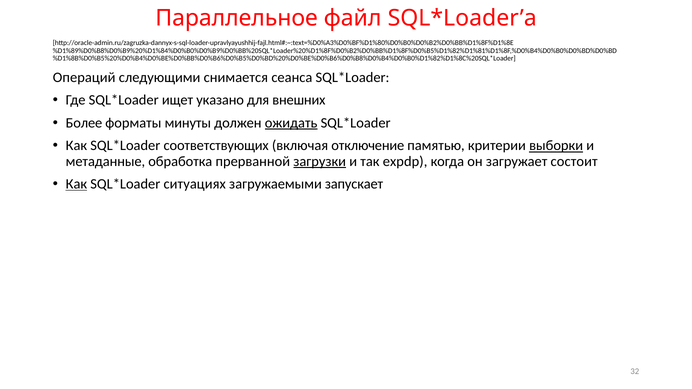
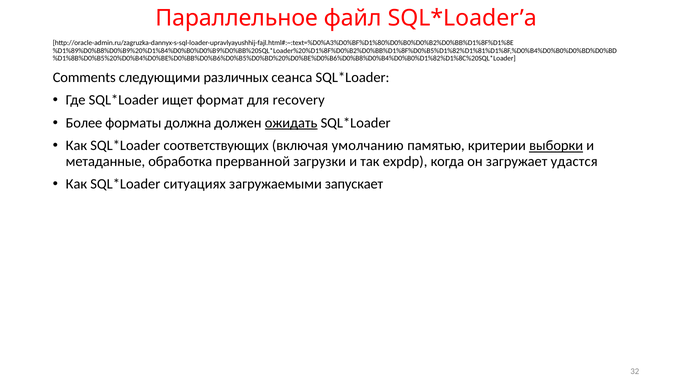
Операций: Операций -> Comments
снимается: снимается -> различных
указано: указано -> формат
внешних: внешних -> recovery
минуты: минуты -> должна
отключение: отключение -> умолчанию
загрузки underline: present -> none
состоит: состоит -> удастся
Как at (76, 184) underline: present -> none
